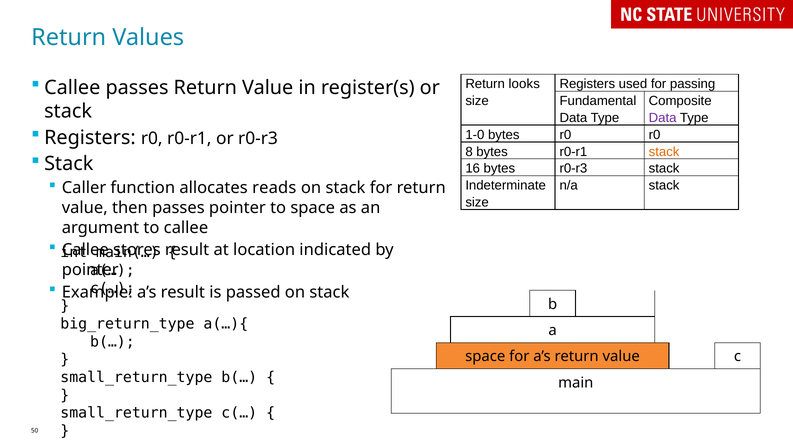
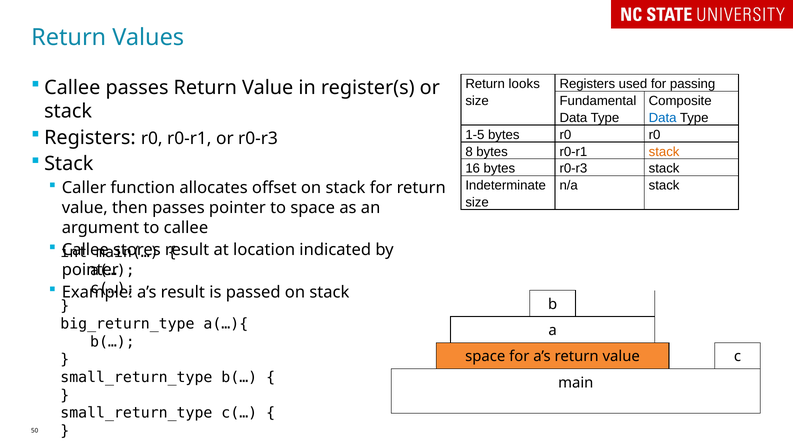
Data at (663, 118) colour: purple -> blue
1-0: 1-0 -> 1-5
reads: reads -> offset
